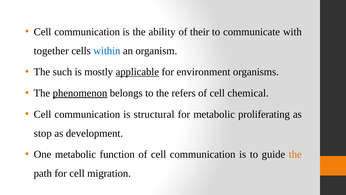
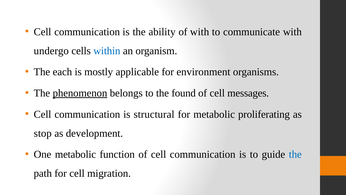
of their: their -> with
together: together -> undergo
such: such -> each
applicable underline: present -> none
refers: refers -> found
chemical: chemical -> messages
the at (295, 154) colour: orange -> blue
